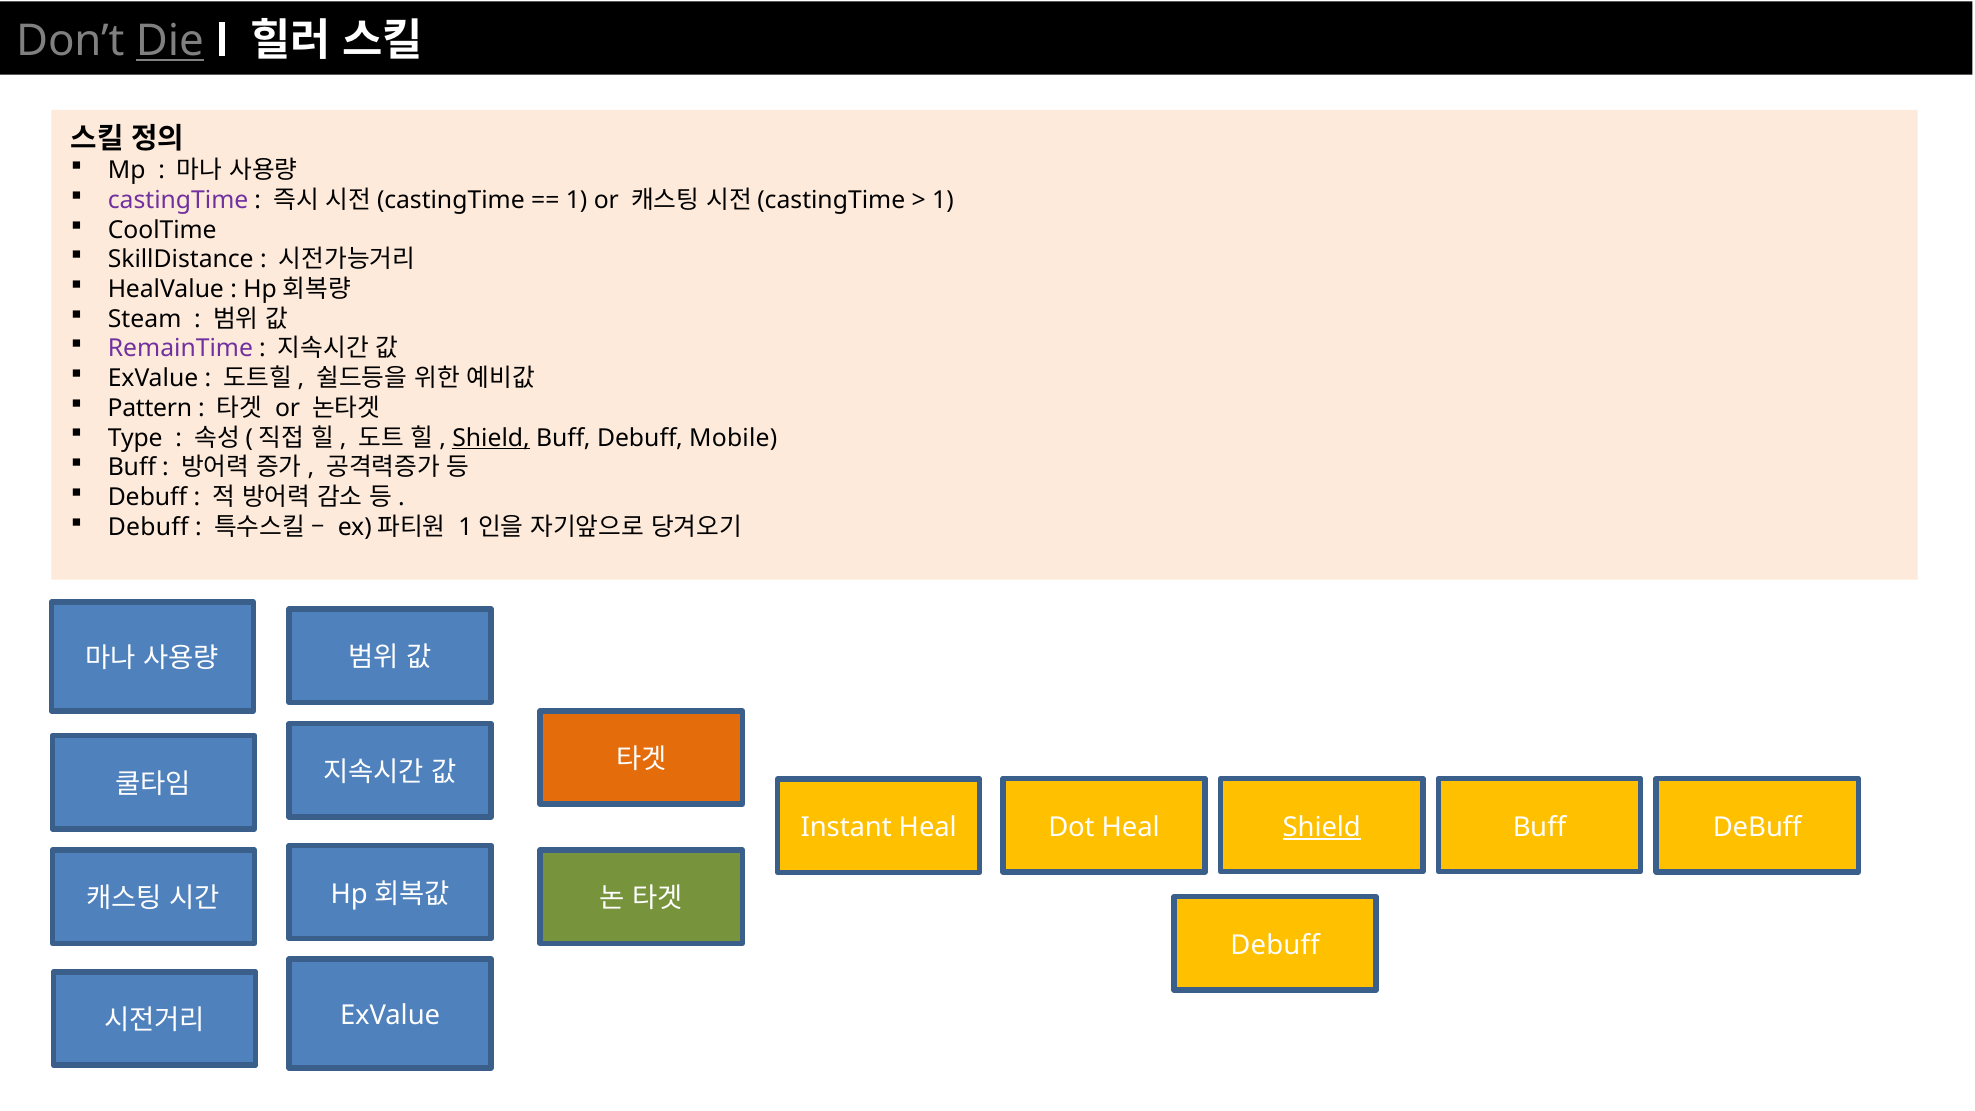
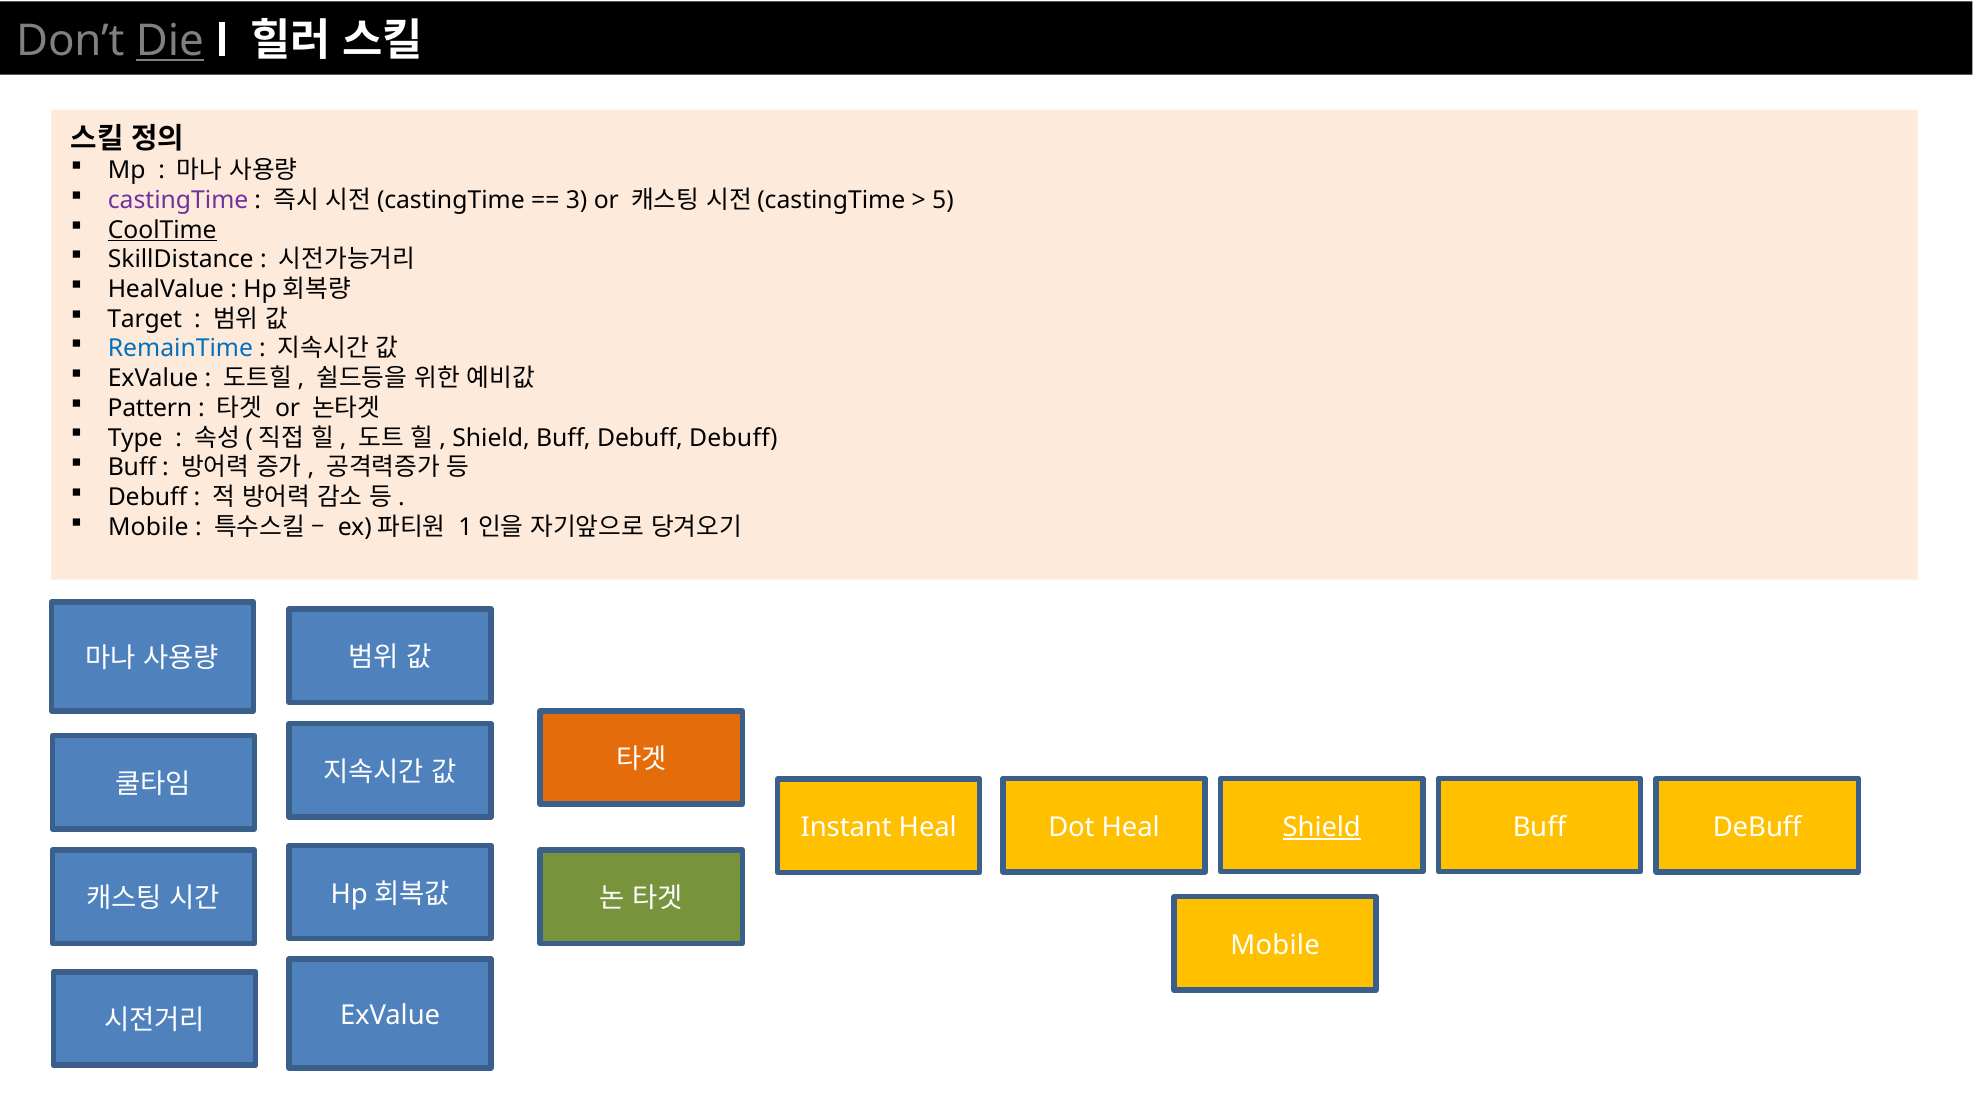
1 at (577, 200): 1 -> 3
1 at (943, 200): 1 -> 5
CoolTime underline: none -> present
Steam: Steam -> Target
RemainTime colour: purple -> blue
Shield at (491, 438) underline: present -> none
Debuff Mobile: Mobile -> Debuff
Debuff at (148, 527): Debuff -> Mobile
Debuff at (1275, 945): Debuff -> Mobile
